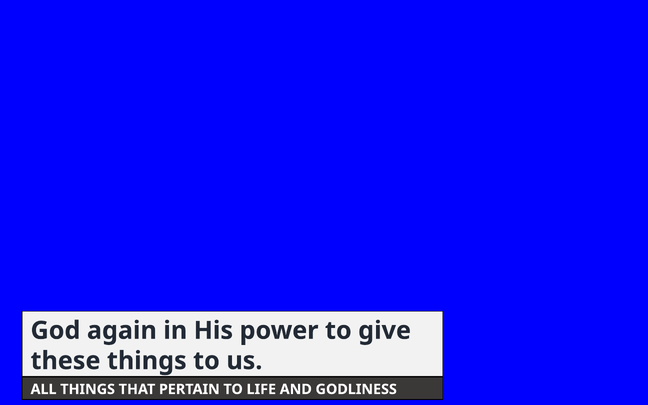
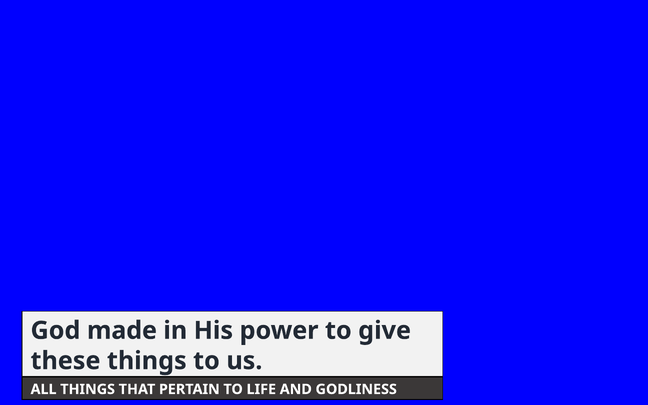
again: again -> made
